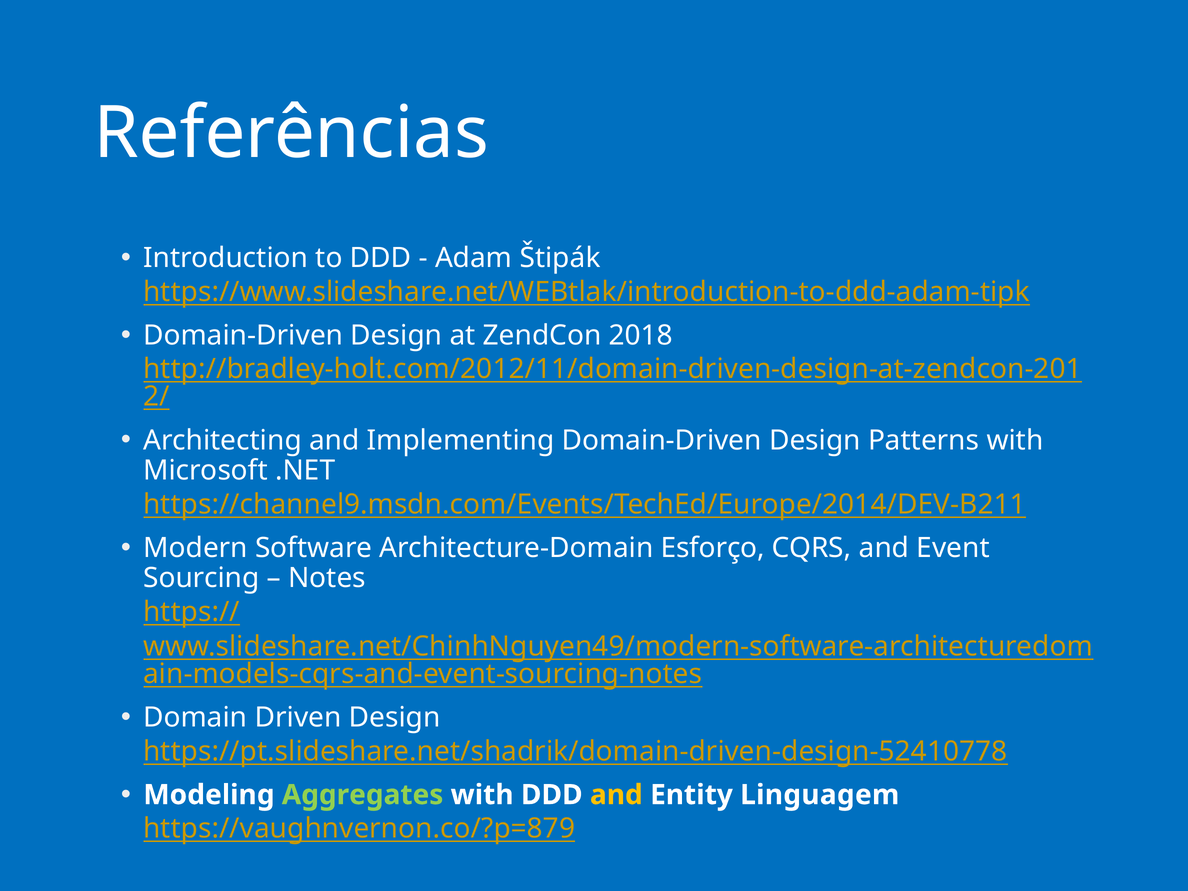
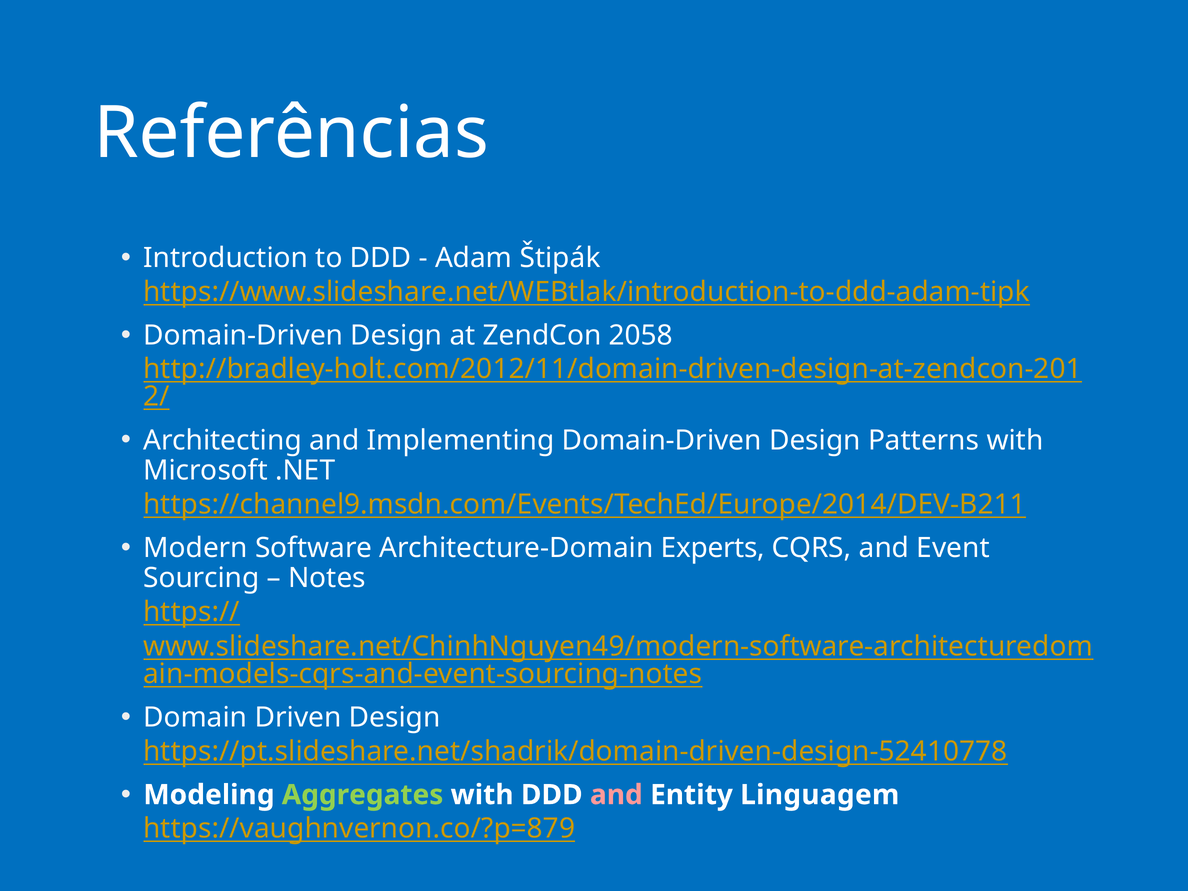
2018: 2018 -> 2058
Esforço: Esforço -> Experts
and at (616, 795) colour: yellow -> pink
